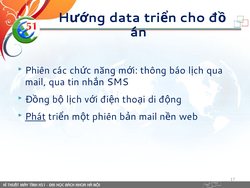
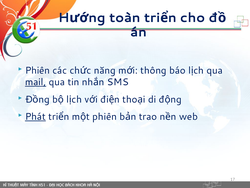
data: data -> toàn
mail at (36, 82) underline: none -> present
mail at (148, 116): mail -> trao
